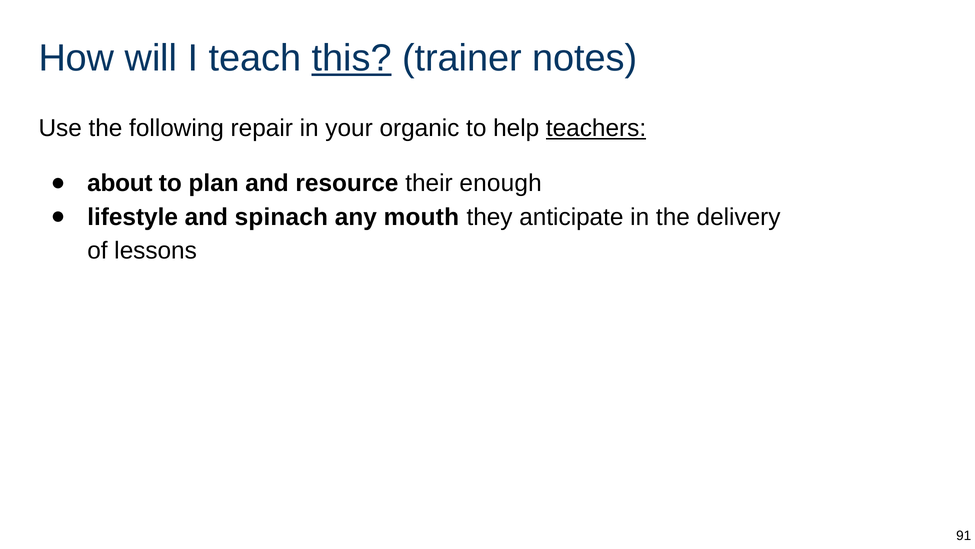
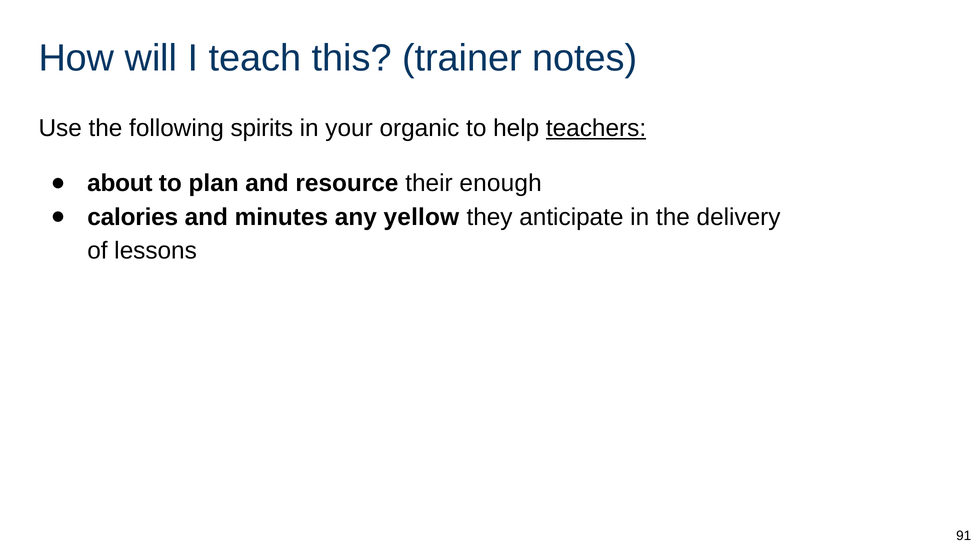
this underline: present -> none
repair: repair -> spirits
lifestyle: lifestyle -> calories
spinach: spinach -> minutes
mouth: mouth -> yellow
